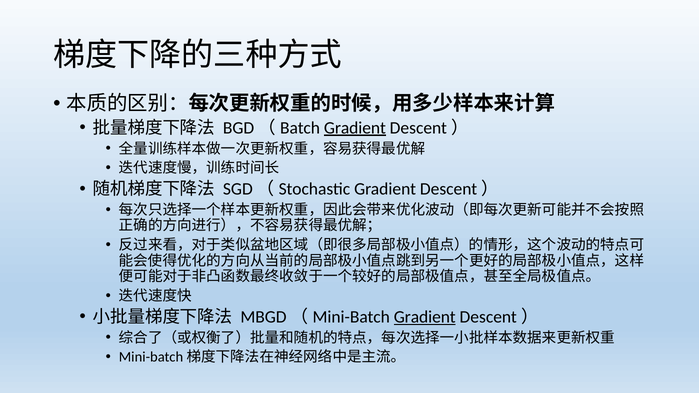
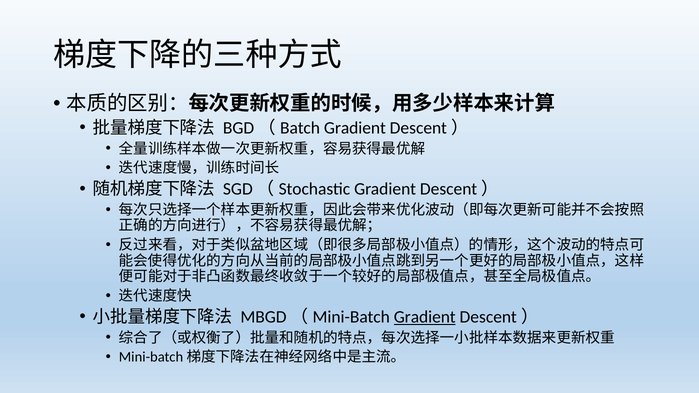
Gradient at (355, 128) underline: present -> none
